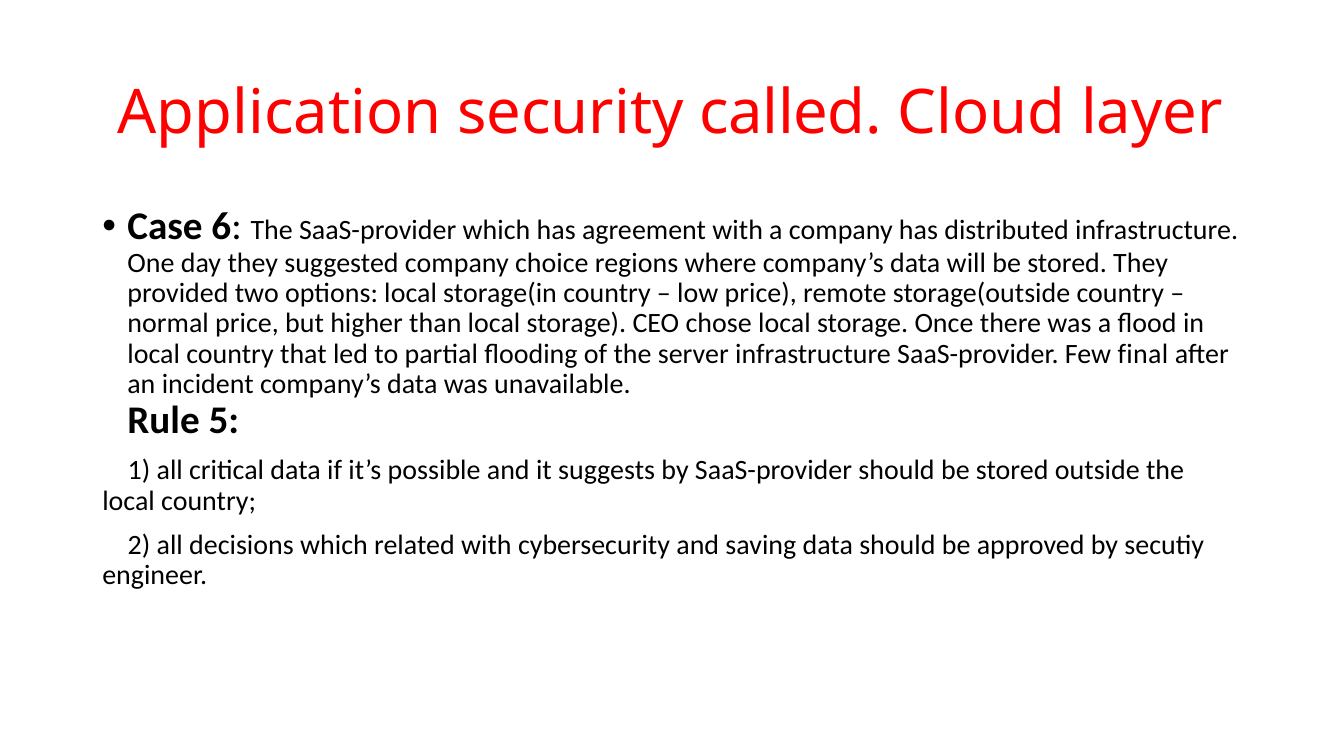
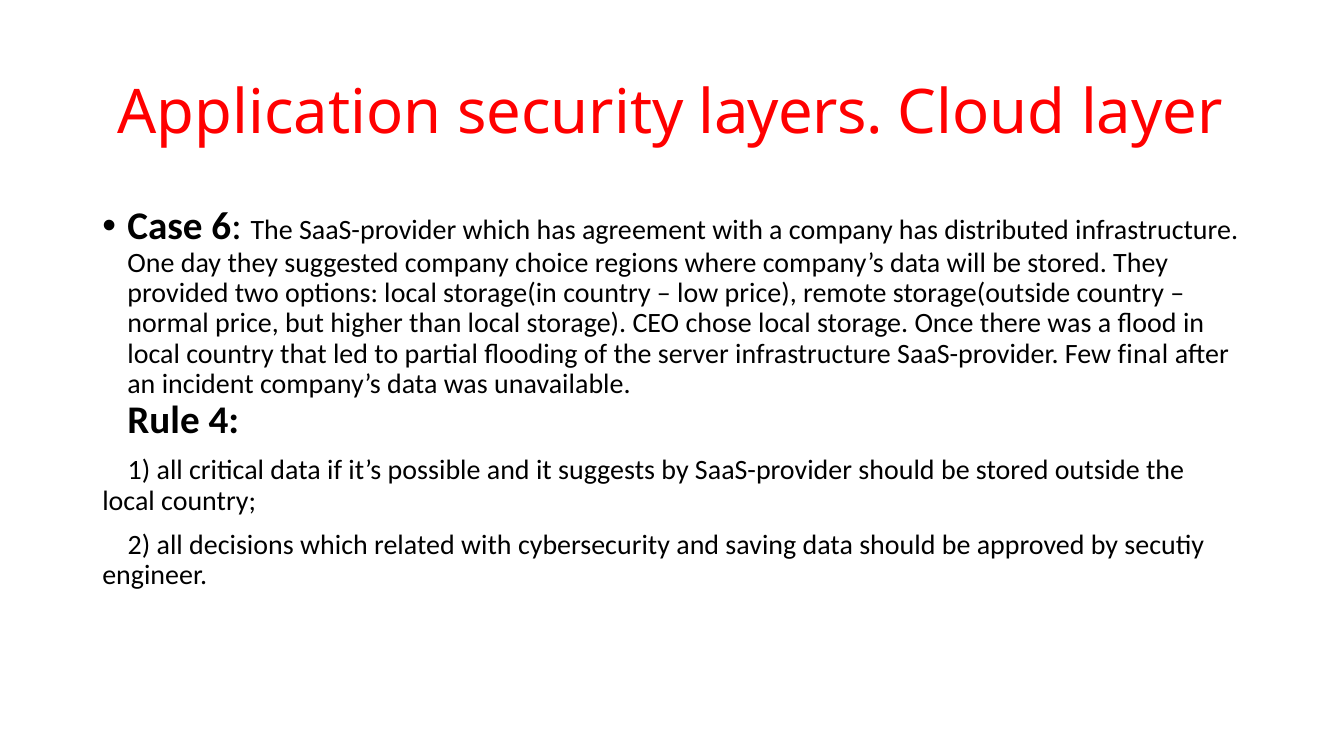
called: called -> layers
5: 5 -> 4
